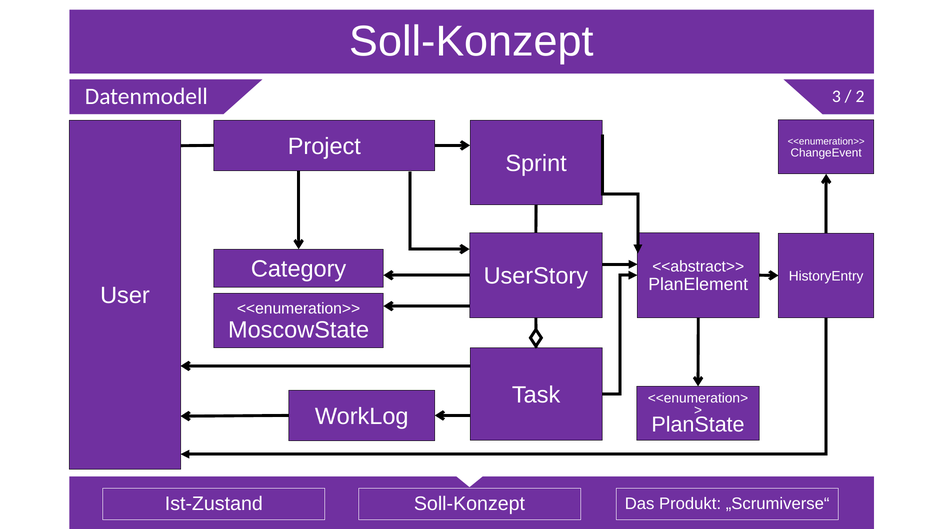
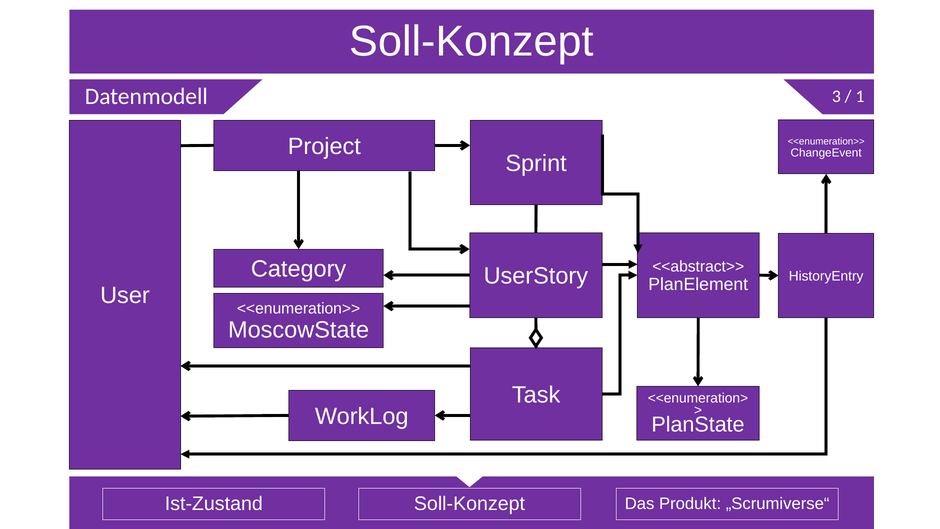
2: 2 -> 1
